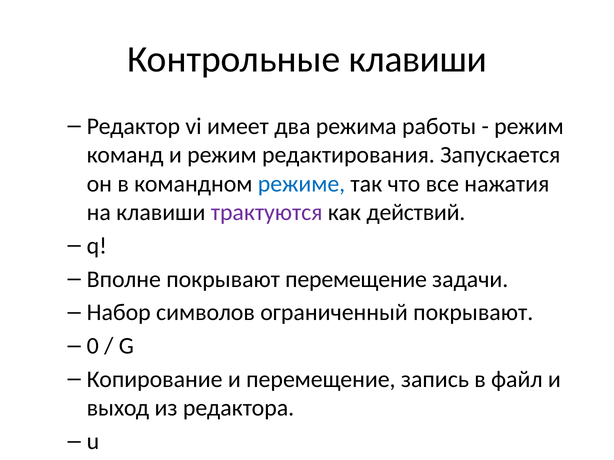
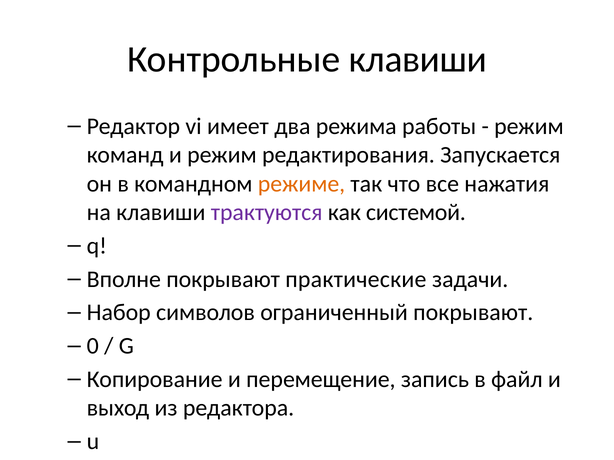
режиме colour: blue -> orange
действий: действий -> системой
покрывают перемещение: перемещение -> практические
